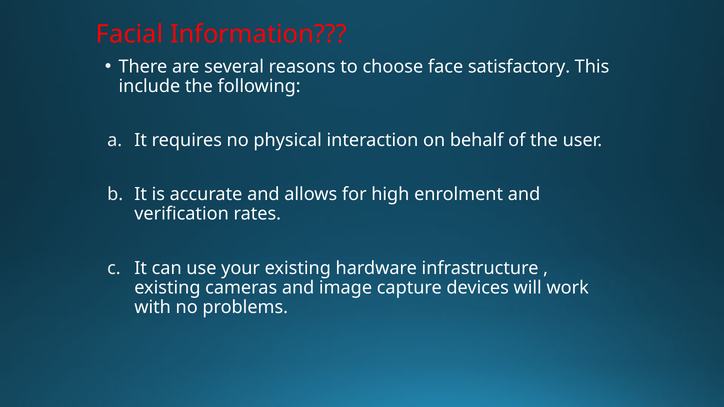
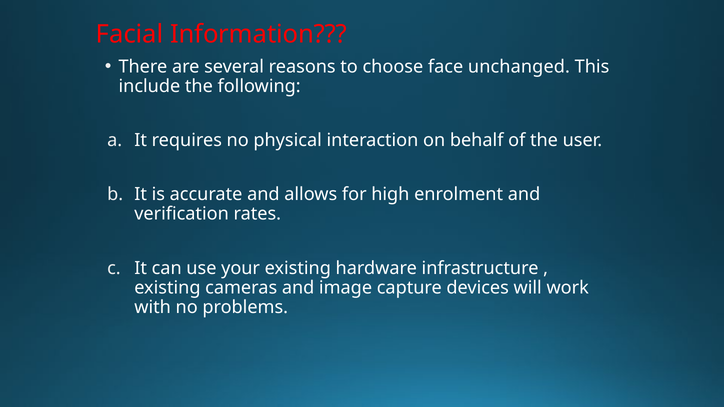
satisfactory: satisfactory -> unchanged
